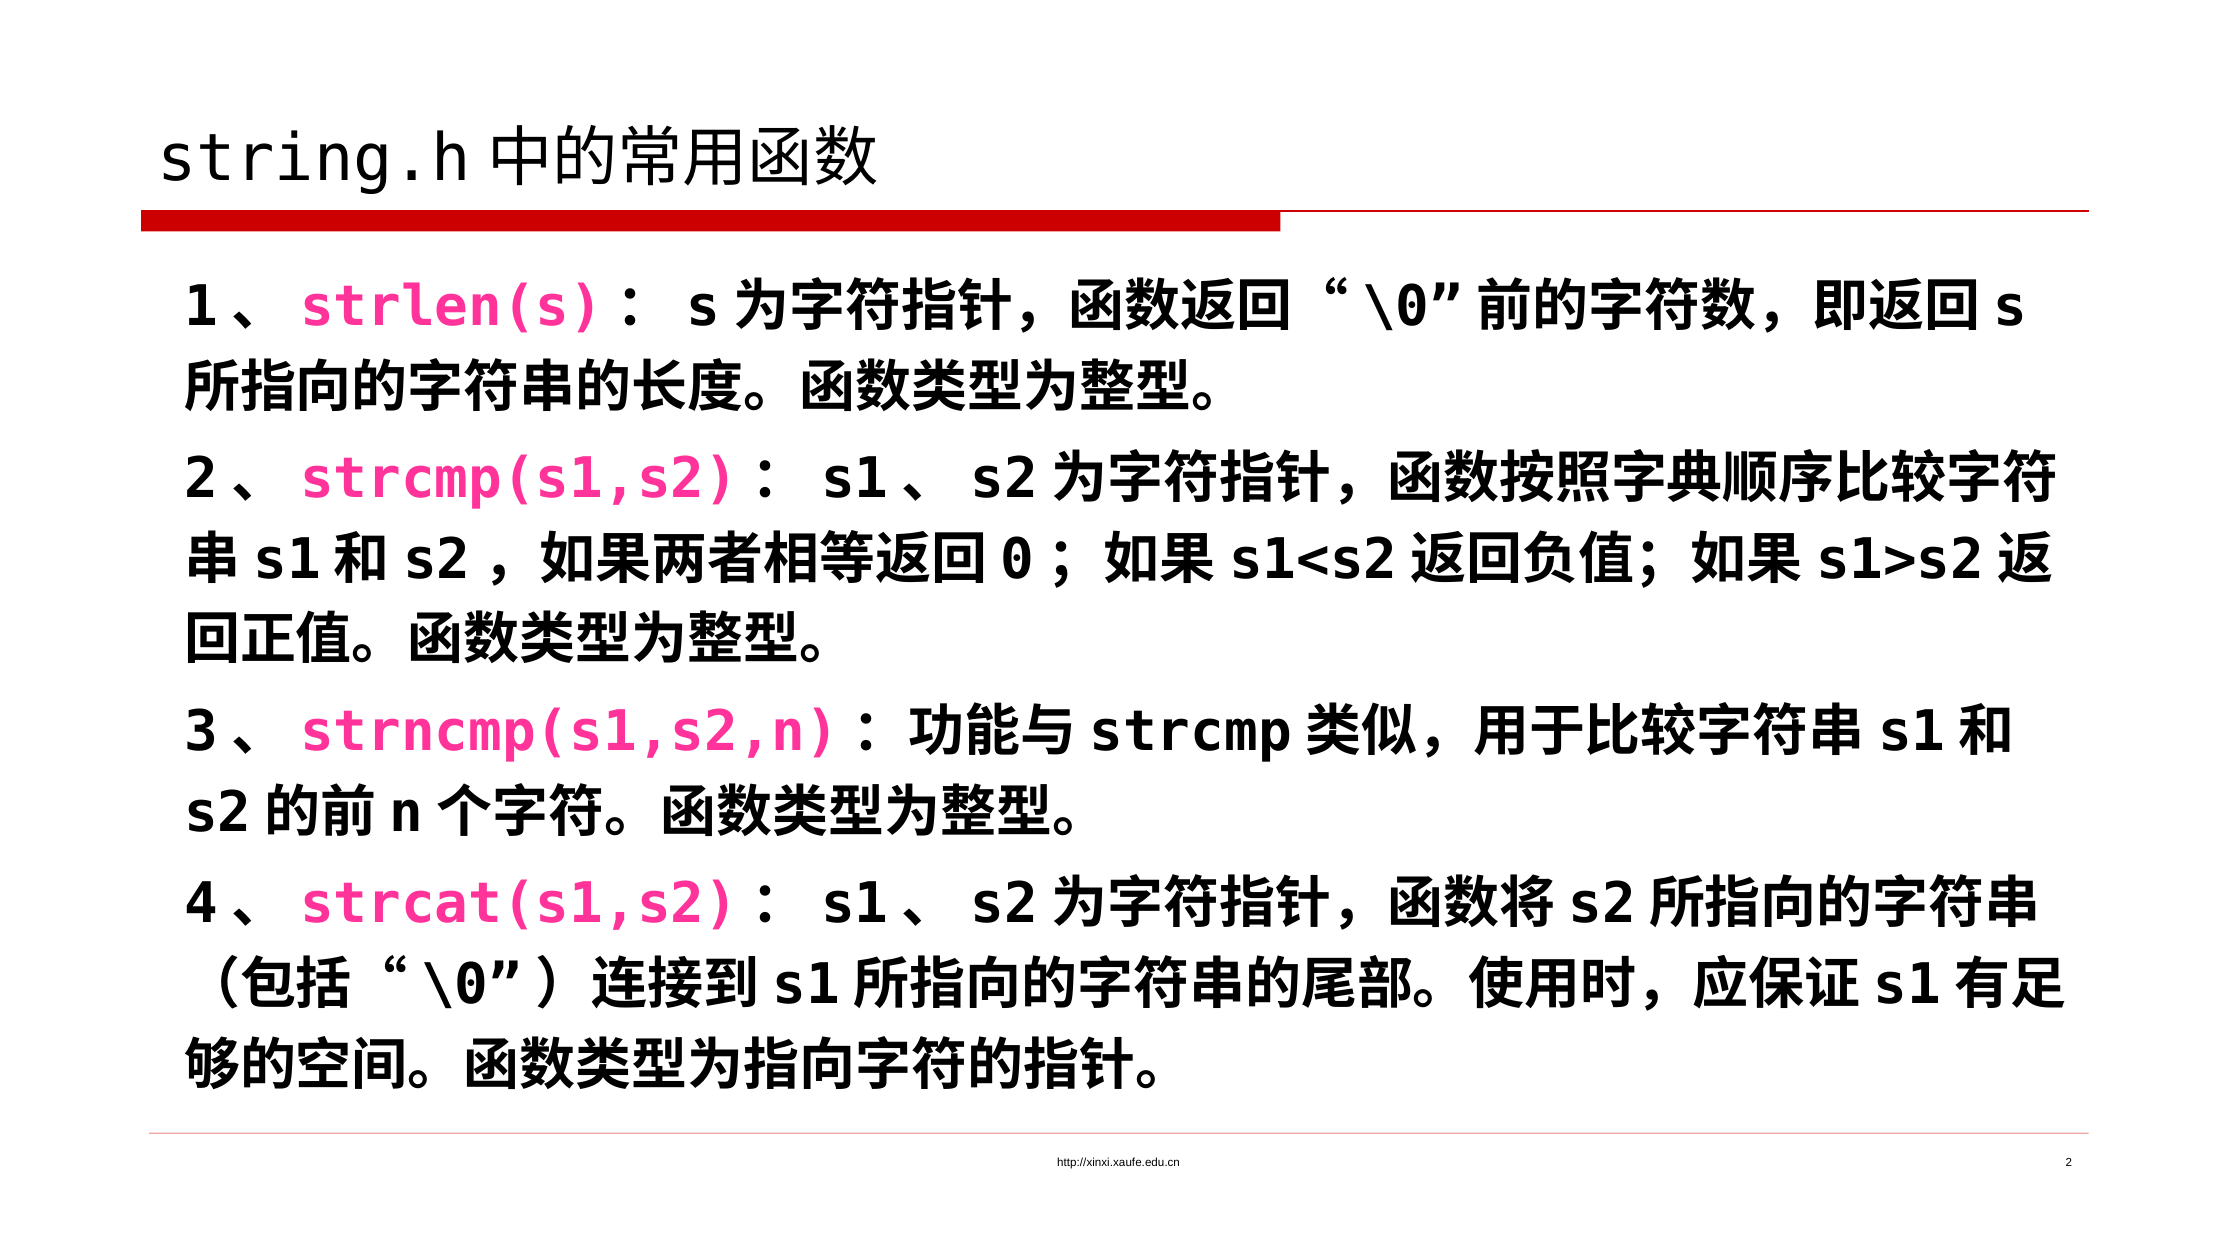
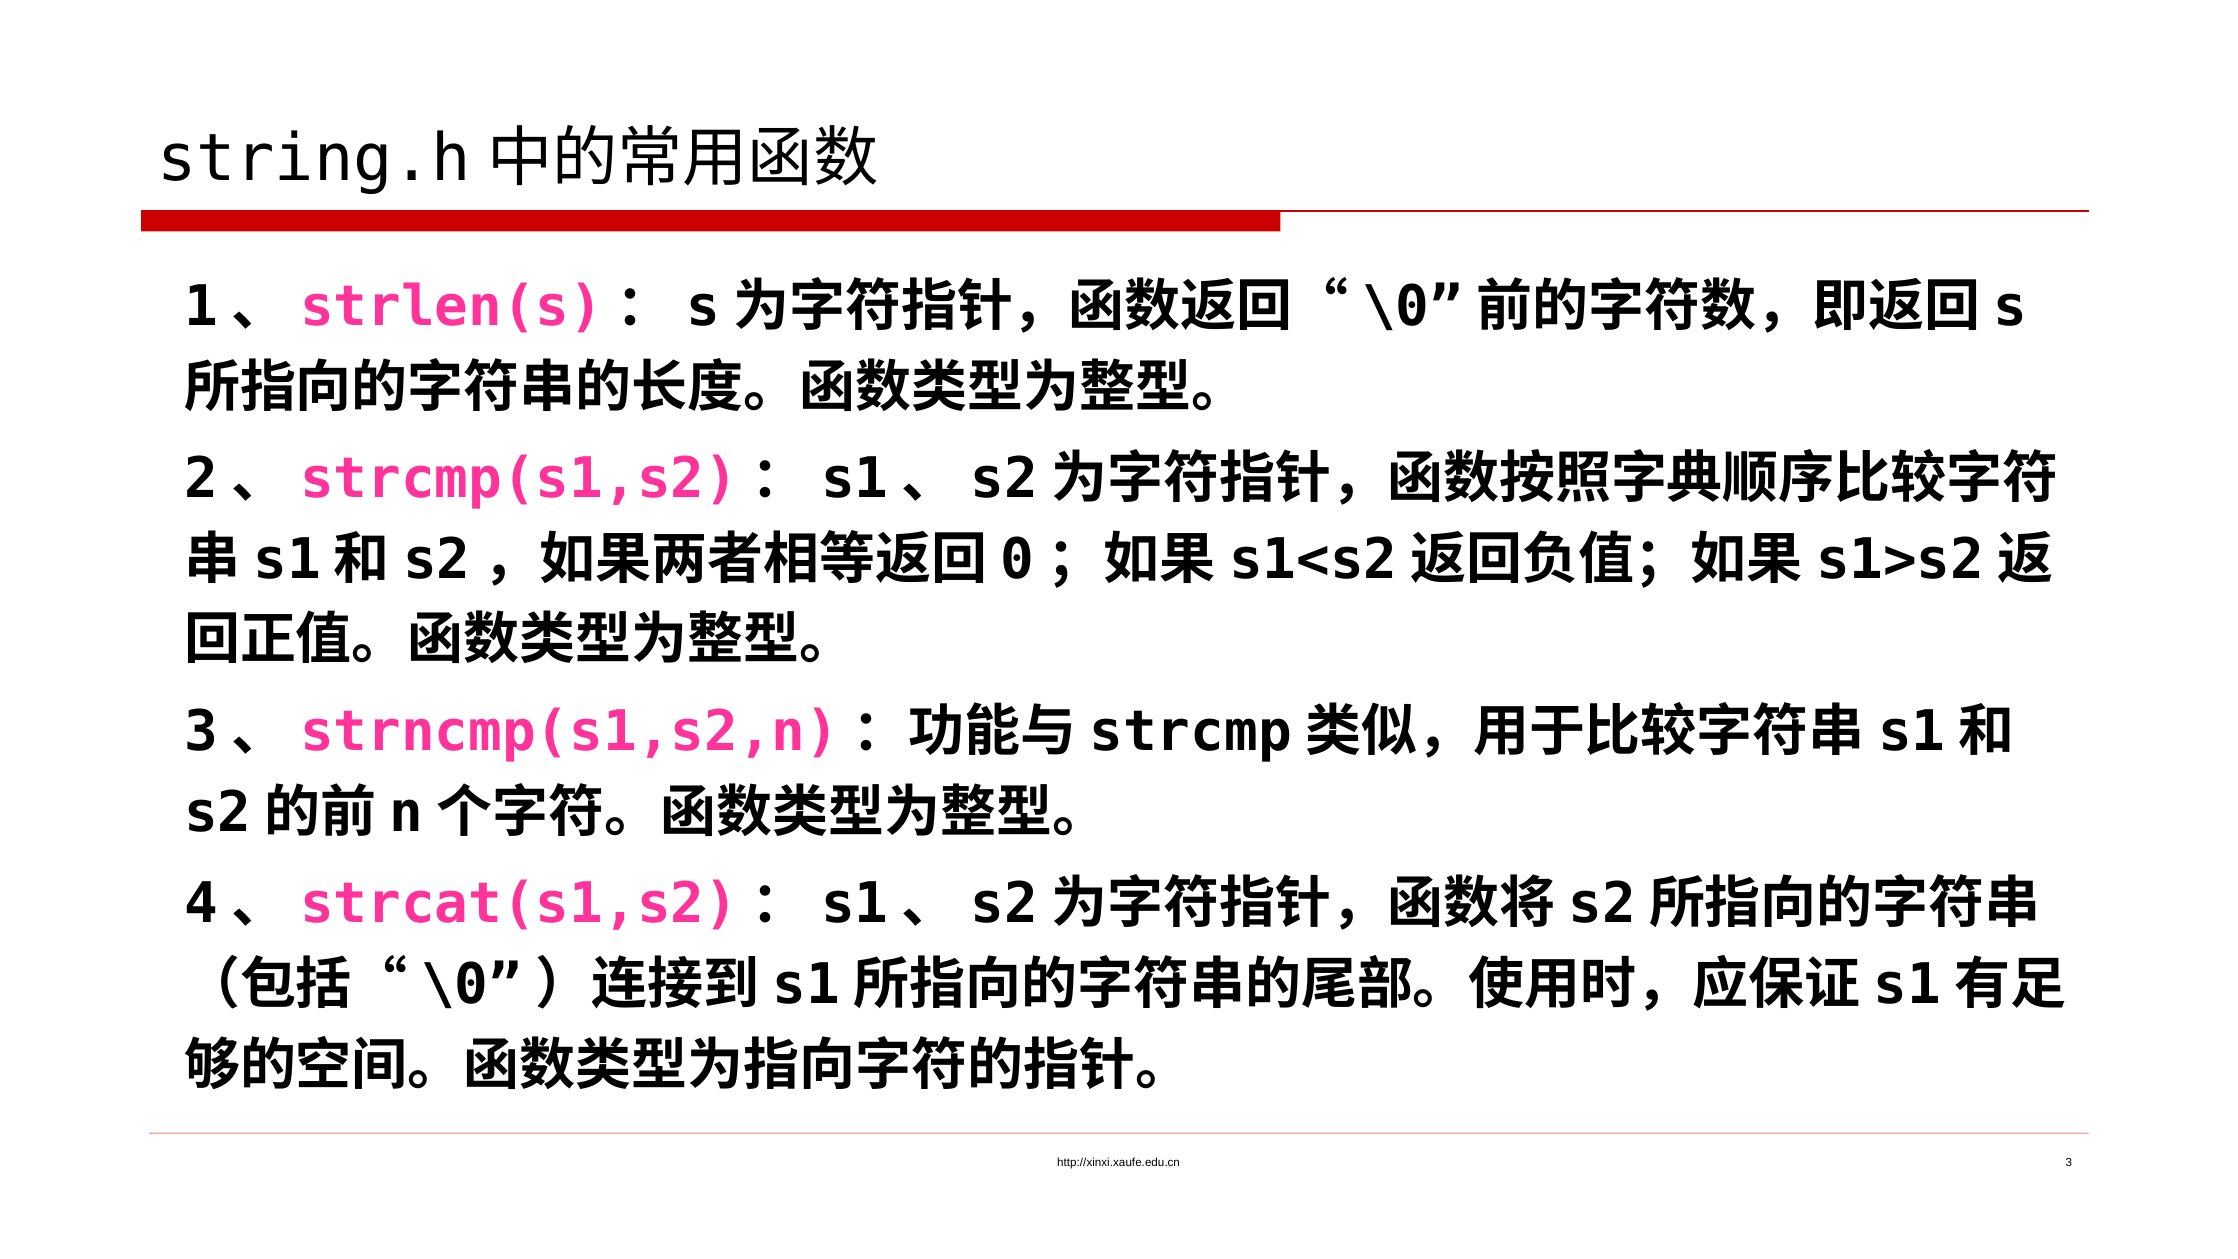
2: 2 -> 3
